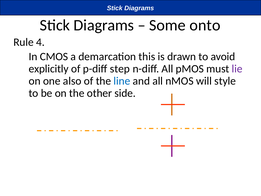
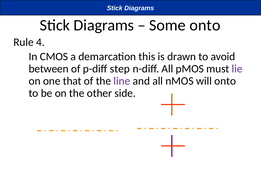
explicitly: explicitly -> between
also: also -> that
line colour: blue -> purple
will style: style -> onto
